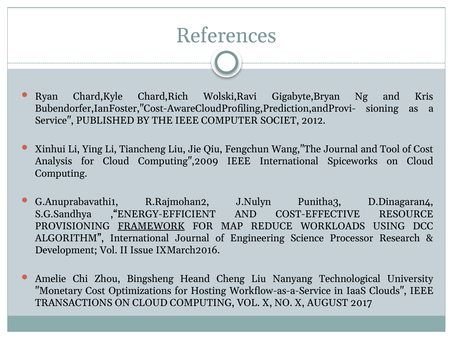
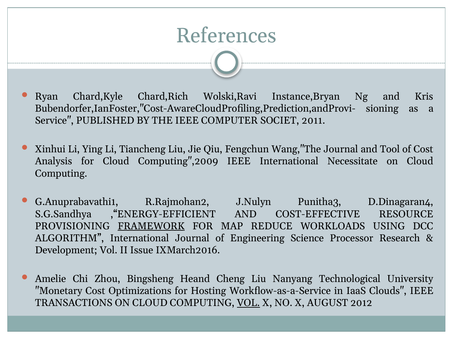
Gigabyte,Bryan: Gigabyte,Bryan -> Instance,Bryan
2012: 2012 -> 2011
Spiceworks: Spiceworks -> Necessitate
VOL at (248, 304) underline: none -> present
2017: 2017 -> 2012
